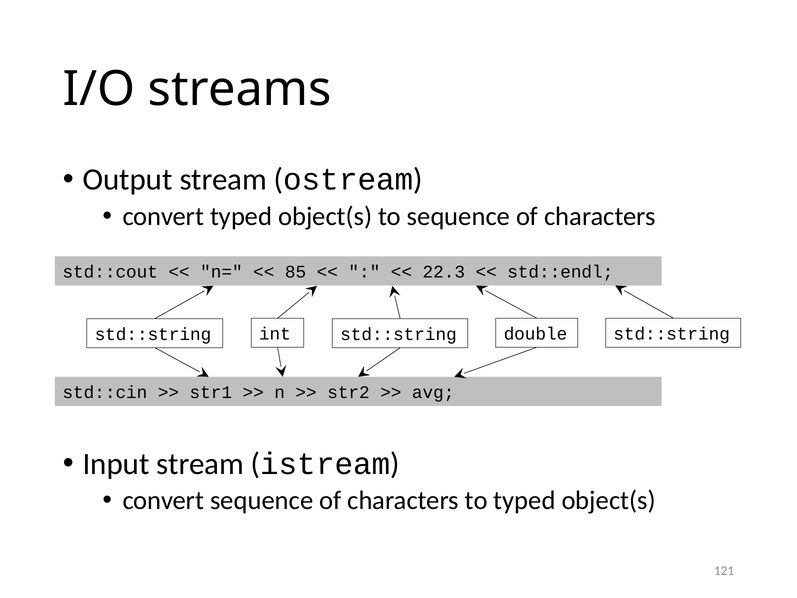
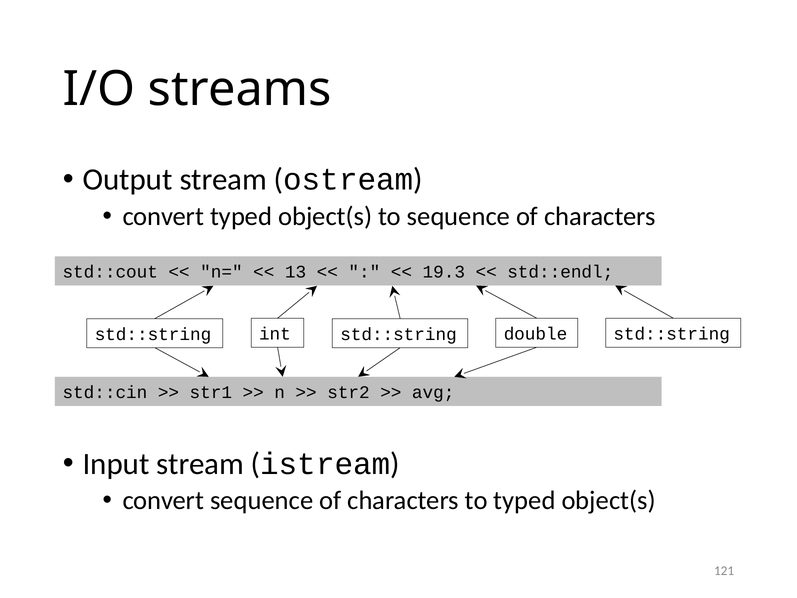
85: 85 -> 13
22.3: 22.3 -> 19.3
